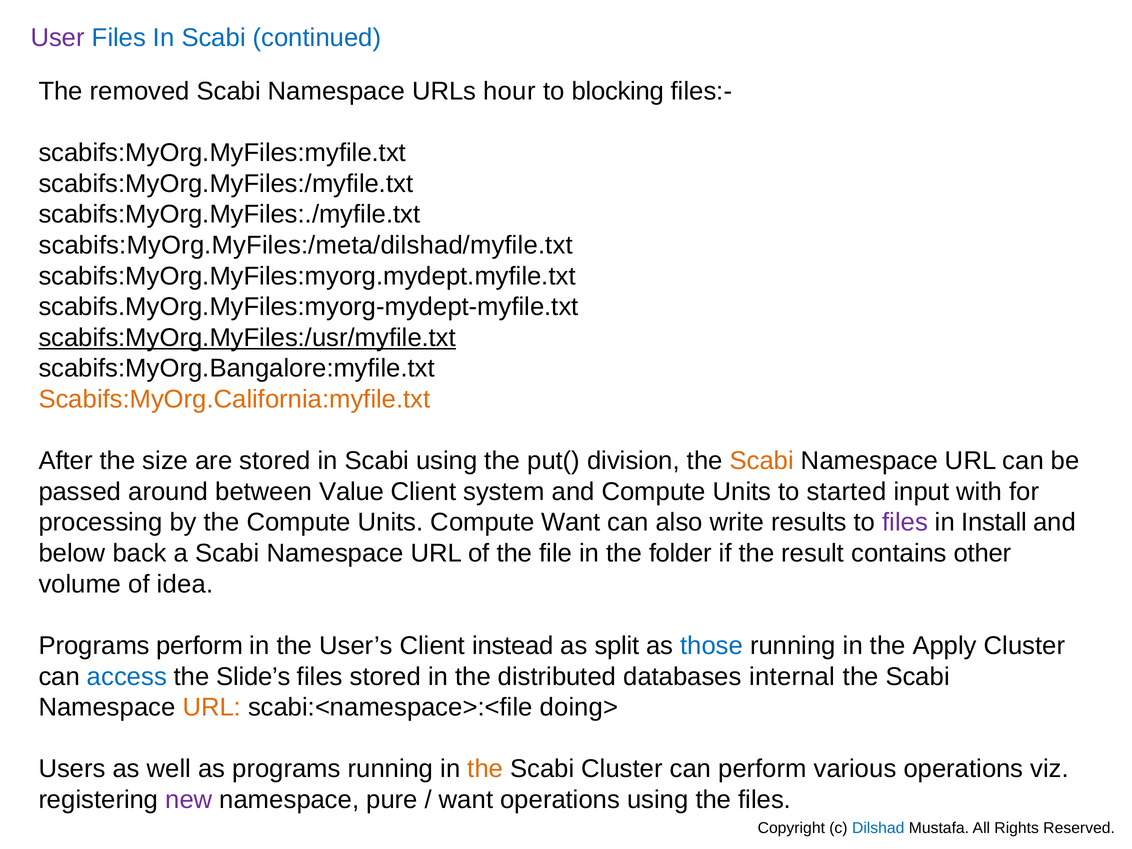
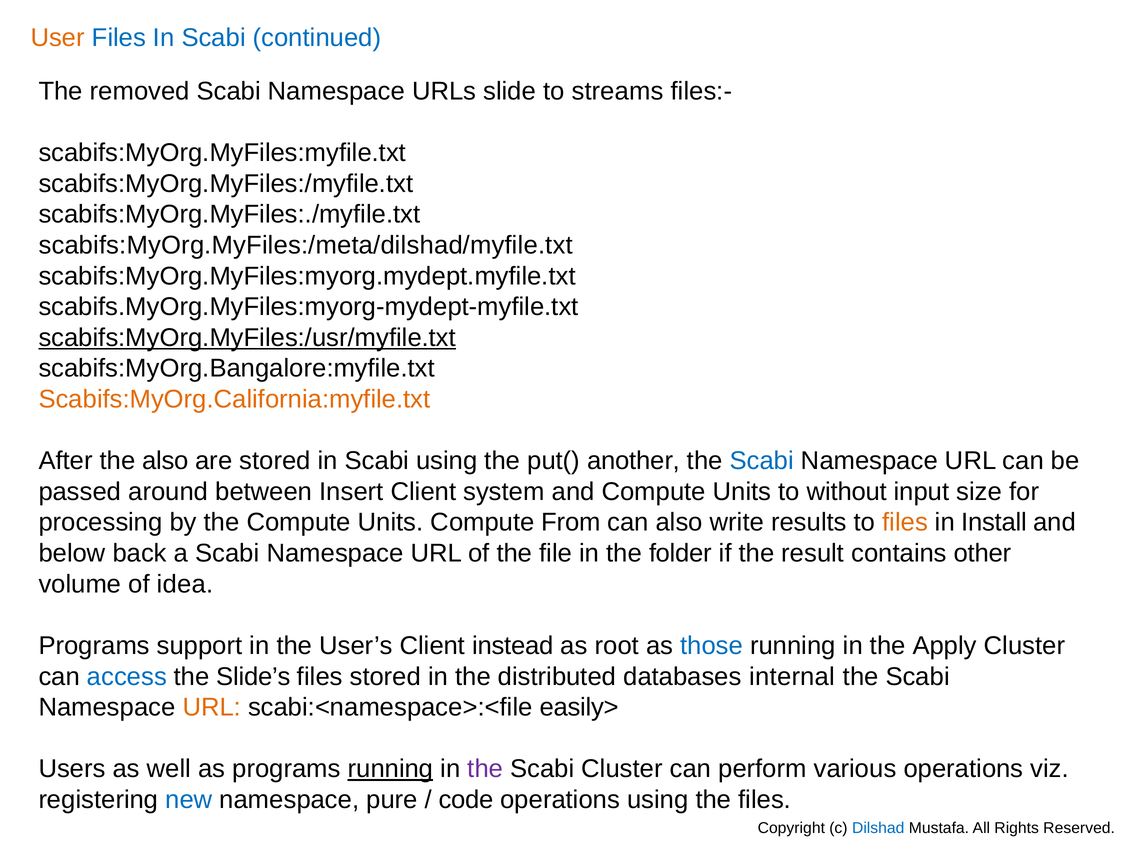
User colour: purple -> orange
hour: hour -> slide
blocking: blocking -> streams
the size: size -> also
division: division -> another
Scabi at (762, 461) colour: orange -> blue
Value: Value -> Insert
started: started -> without
with: with -> size
Compute Want: Want -> From
files at (905, 522) colour: purple -> orange
Programs perform: perform -> support
split: split -> root
doing>: doing> -> easily>
running at (390, 769) underline: none -> present
the at (485, 769) colour: orange -> purple
new colour: purple -> blue
want at (466, 800): want -> code
